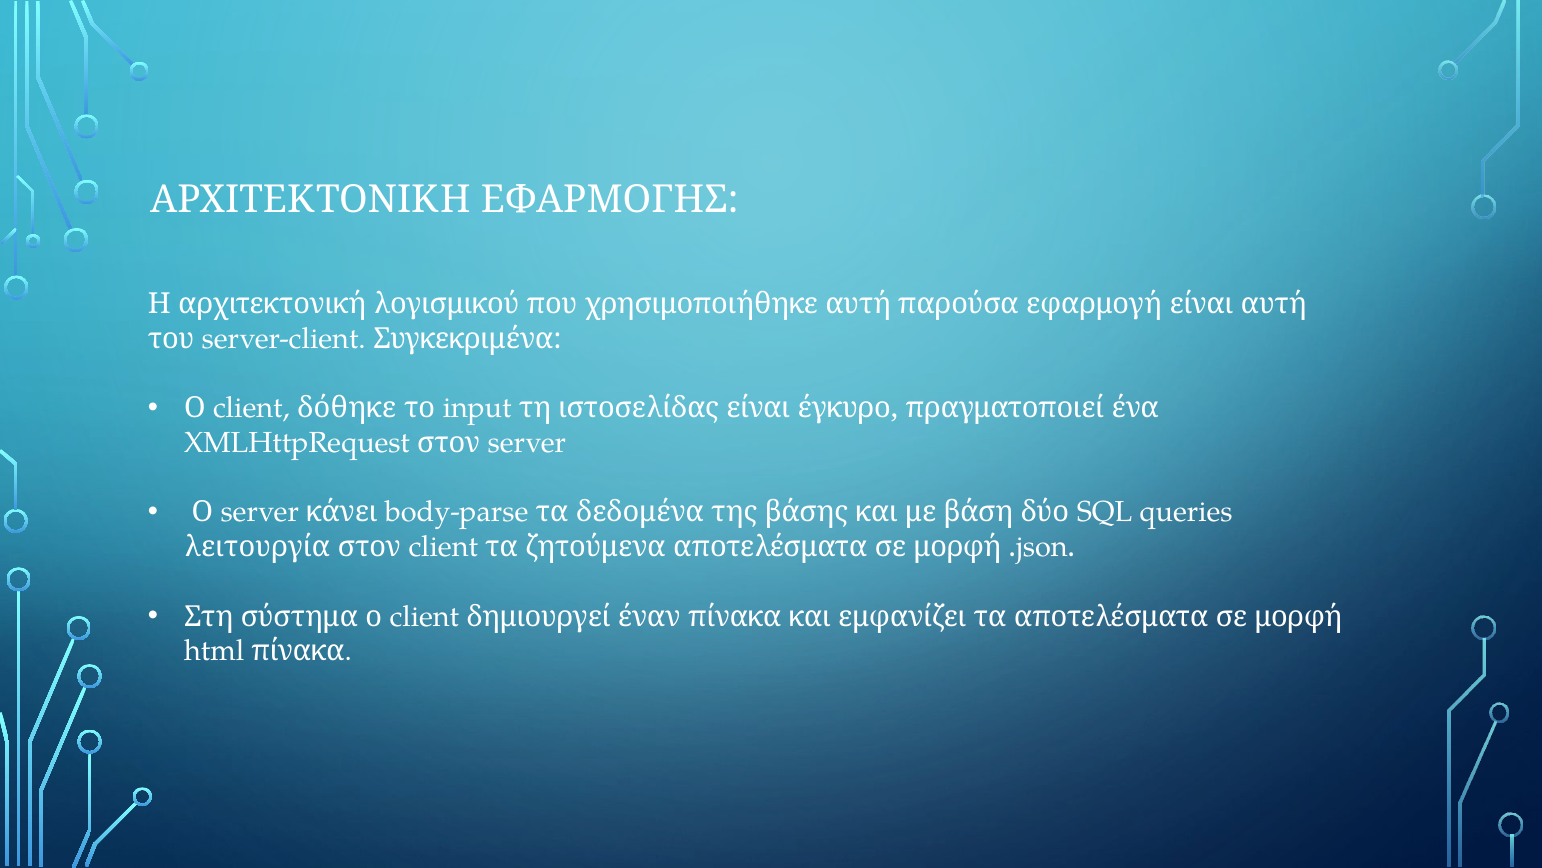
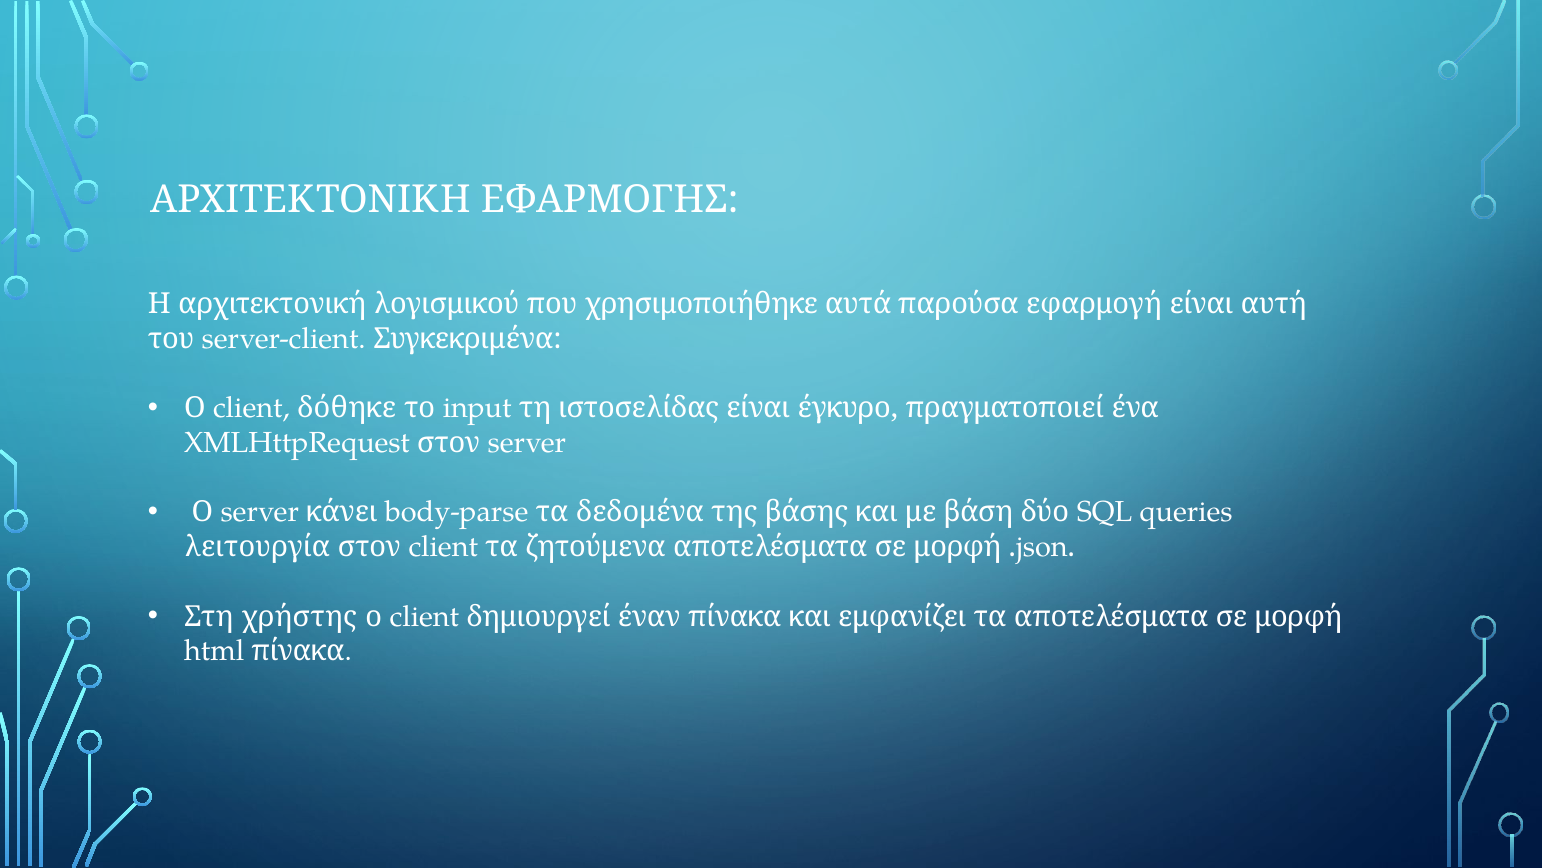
χρησιμοποιήθηκε αυτή: αυτή -> αυτά
σύστημα: σύστημα -> χρήστης
